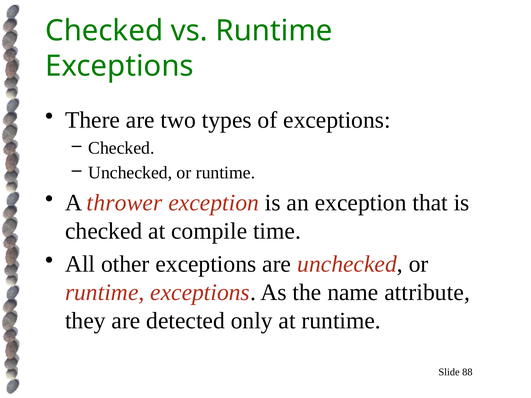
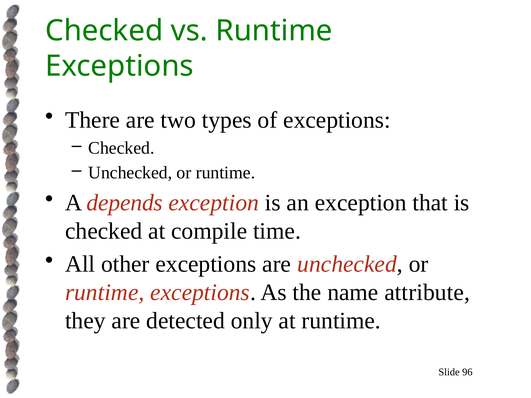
thrower: thrower -> depends
88: 88 -> 96
